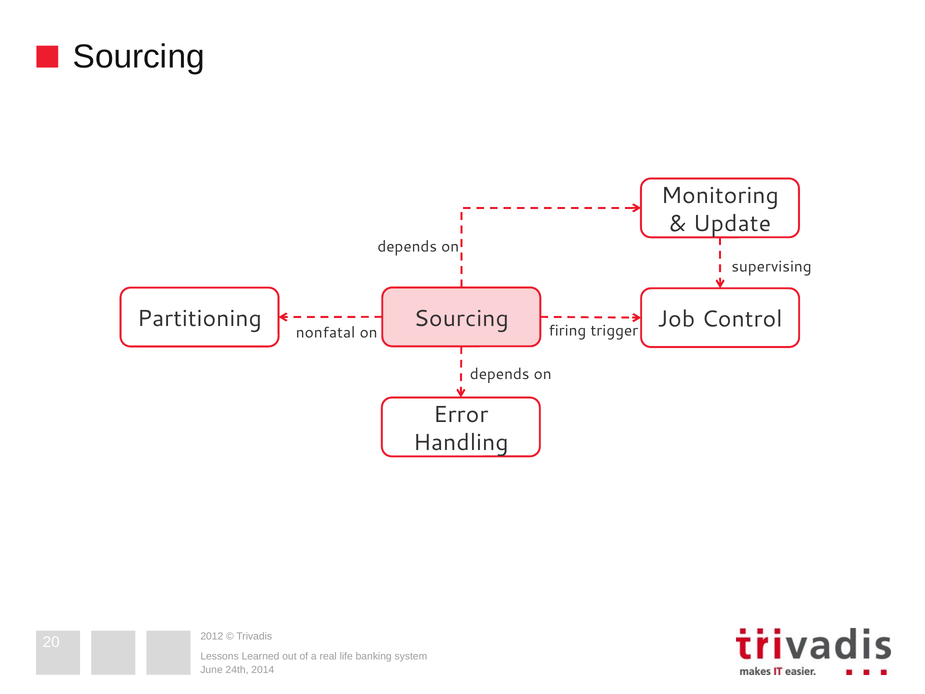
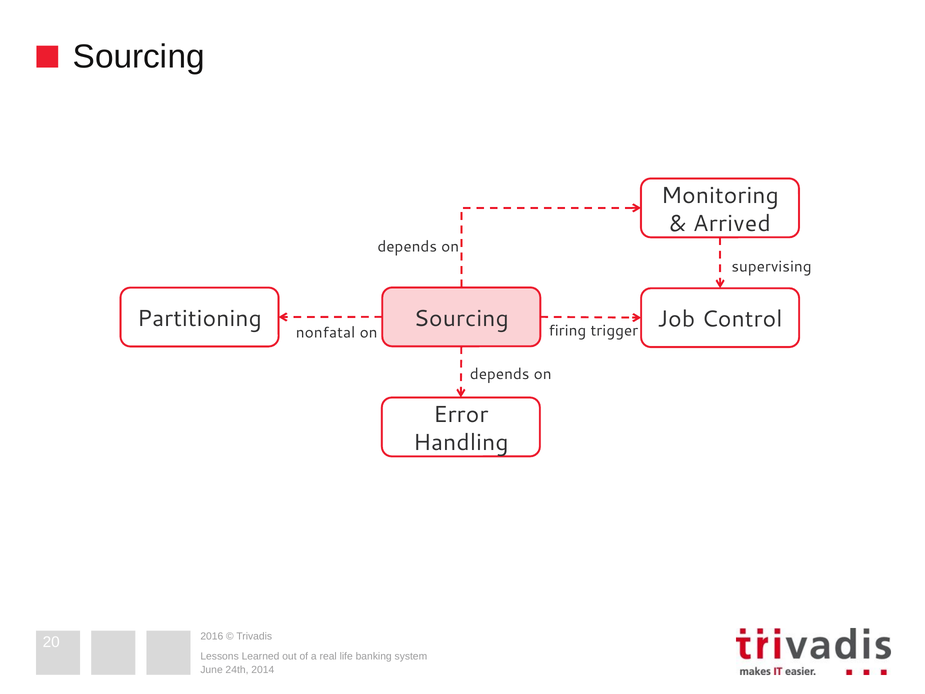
Update: Update -> Arrived
2012: 2012 -> 2016
